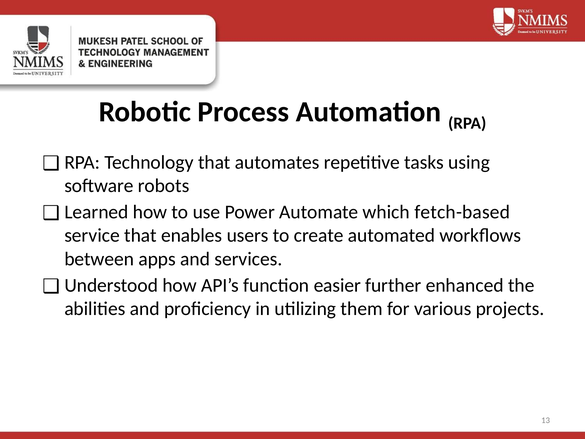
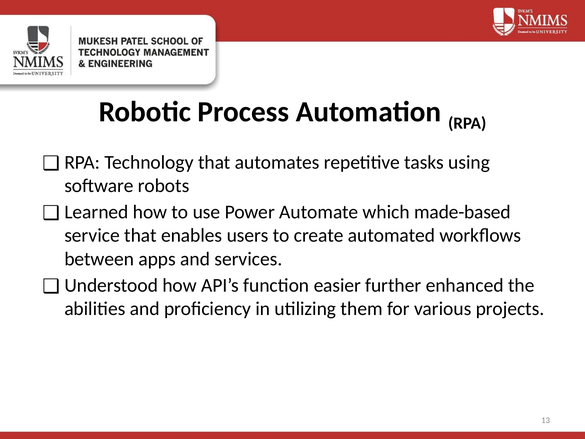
fetch-based: fetch-based -> made-based
